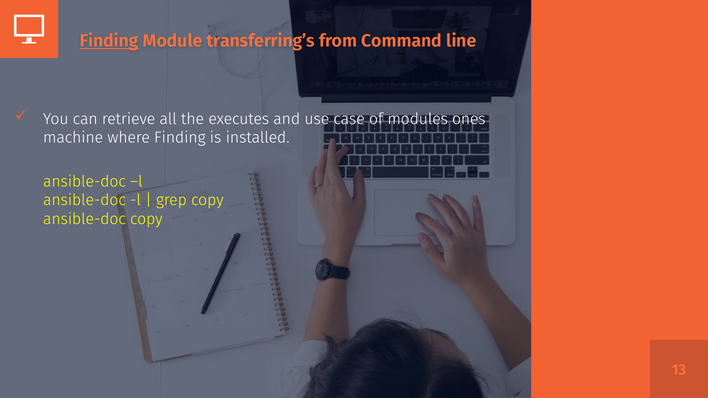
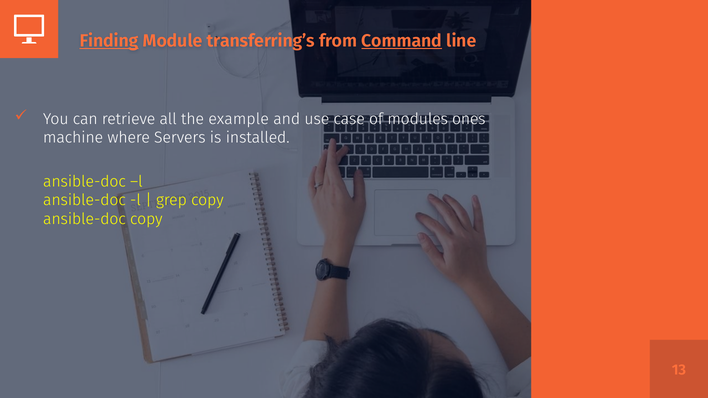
Command underline: none -> present
executes: executes -> example
where Finding: Finding -> Servers
